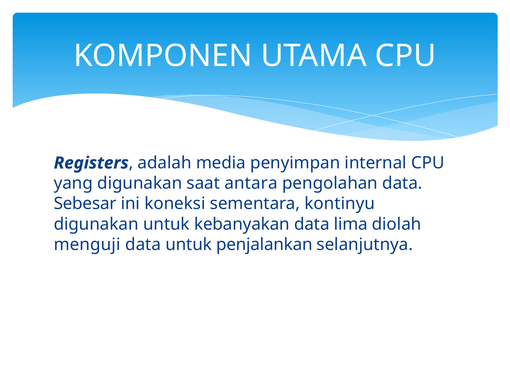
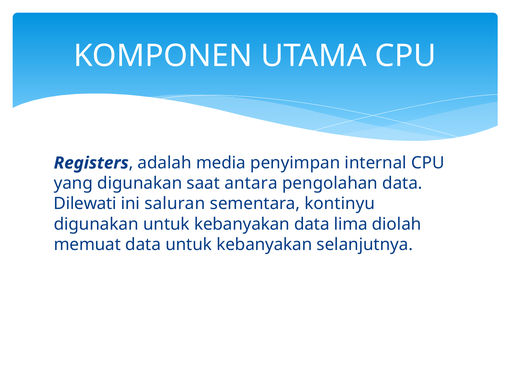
Sebesar: Sebesar -> Dilewati
koneksi: koneksi -> saluran
menguji: menguji -> memuat
data untuk penjalankan: penjalankan -> kebanyakan
